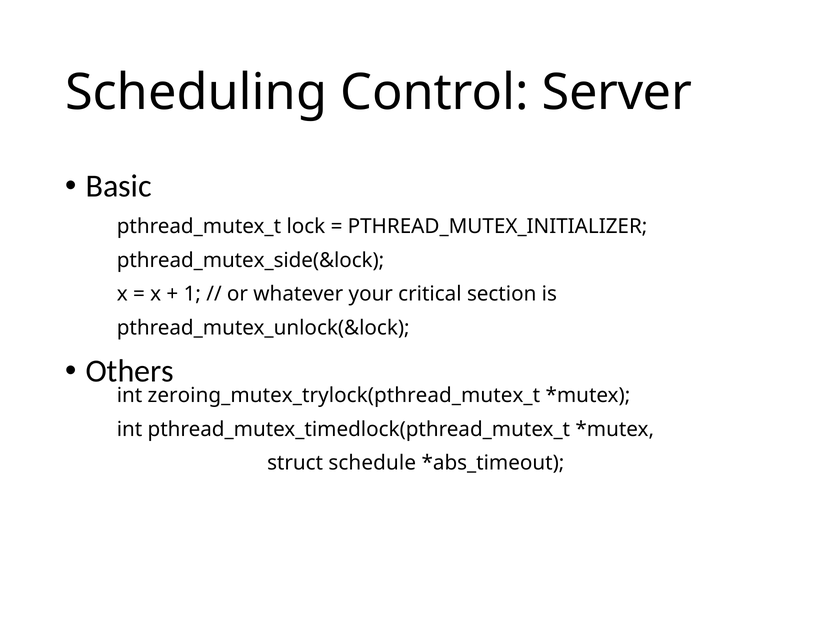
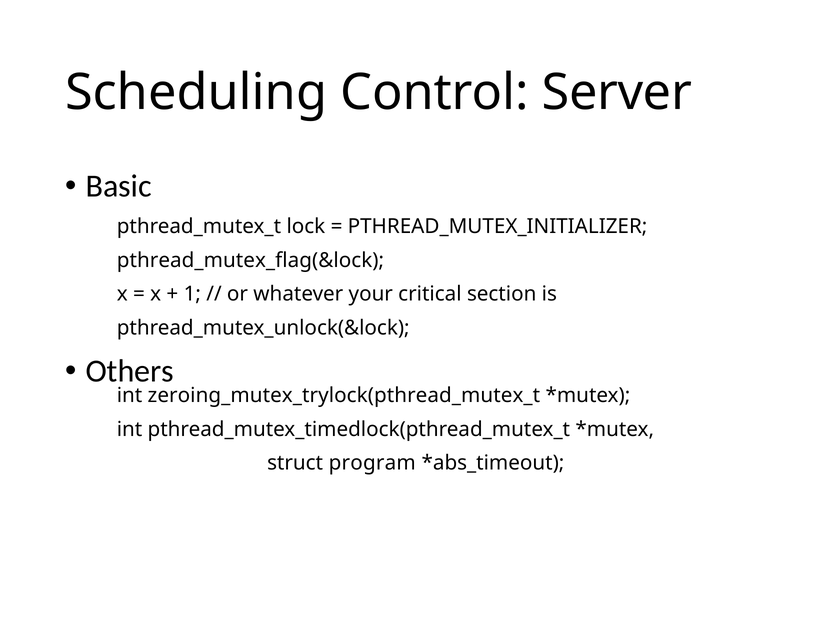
pthread_mutex_side(&lock: pthread_mutex_side(&lock -> pthread_mutex_flag(&lock
schedule: schedule -> program
